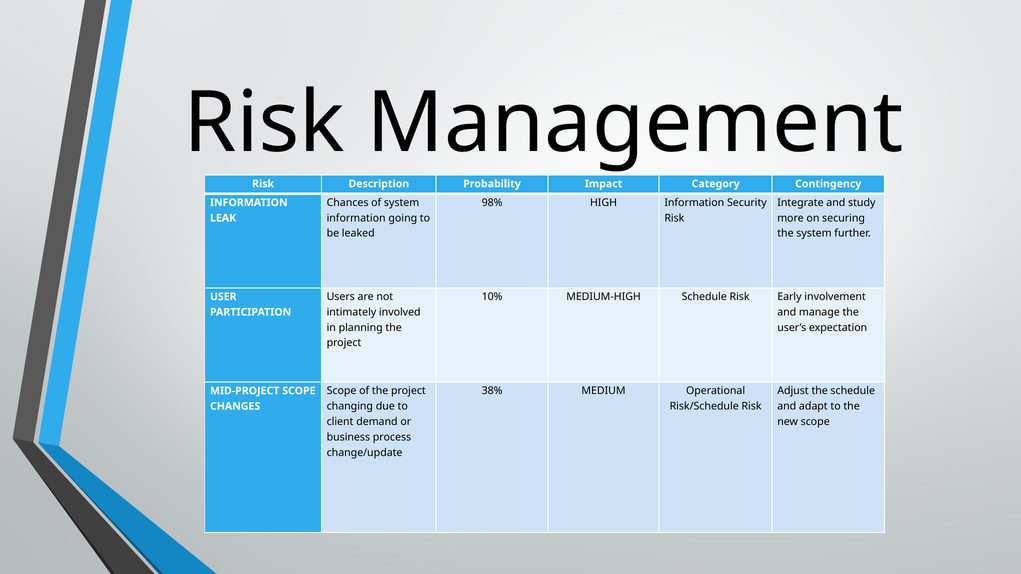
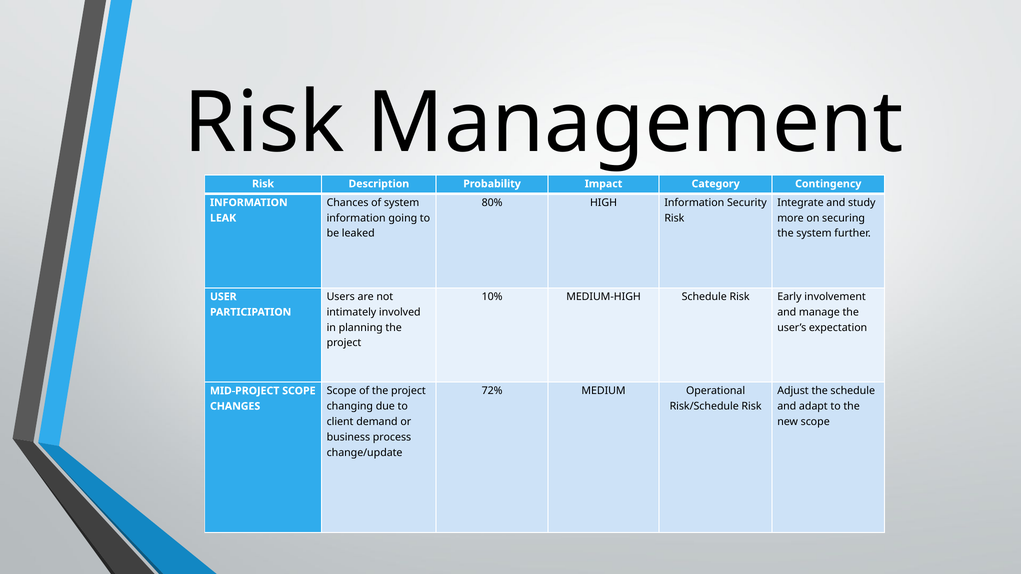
98%: 98% -> 80%
38%: 38% -> 72%
